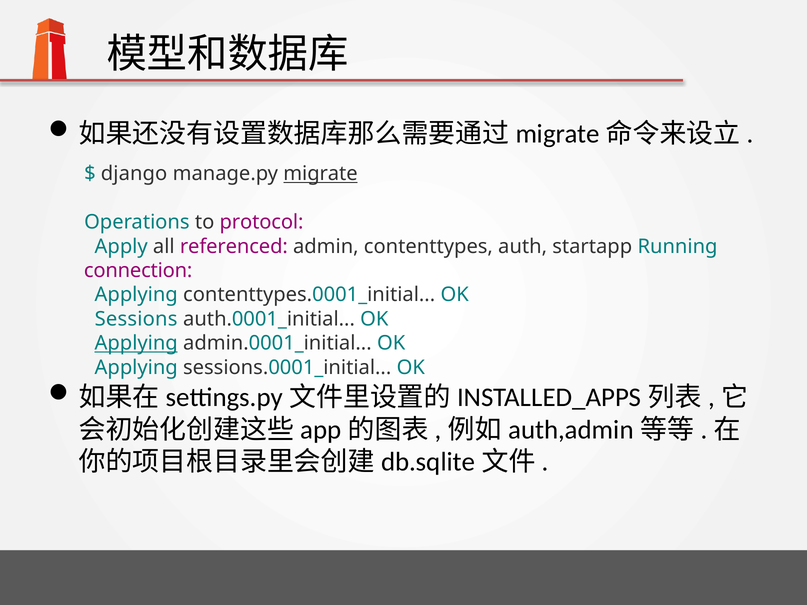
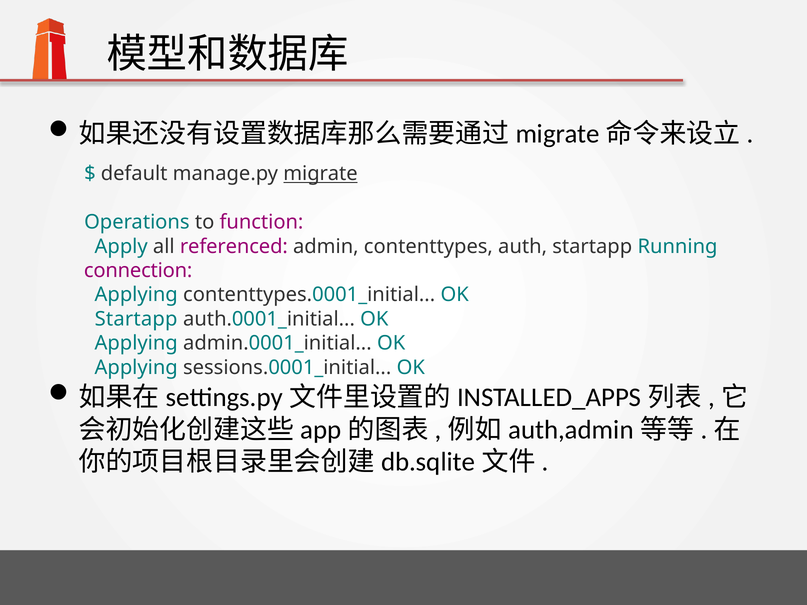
django: django -> default
protocol: protocol -> function
Sessions at (136, 319): Sessions -> Startapp
Applying at (136, 343) underline: present -> none
